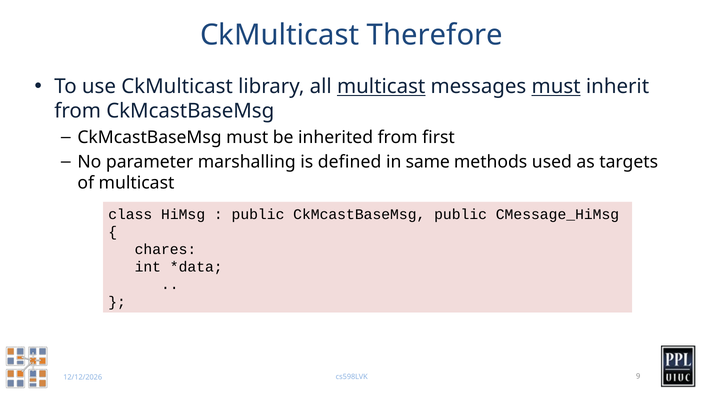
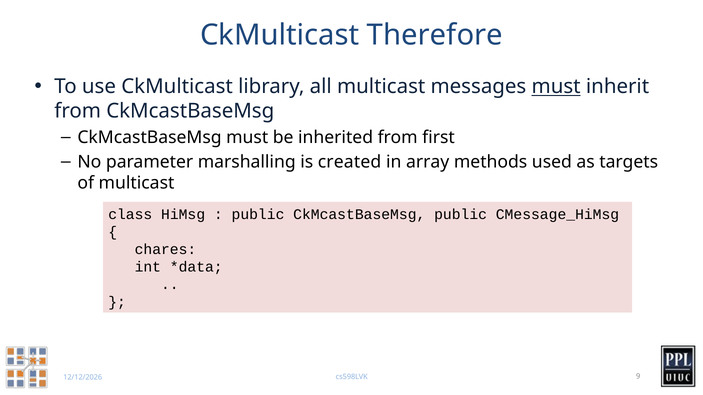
multicast at (381, 87) underline: present -> none
defined: defined -> created
same: same -> array
